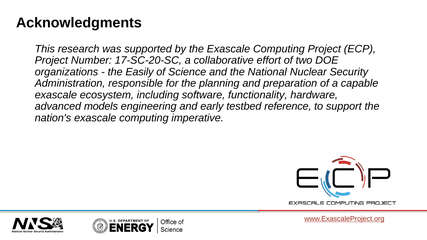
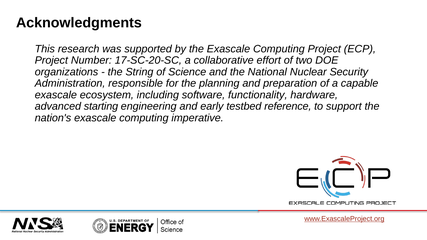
Easily: Easily -> String
models: models -> starting
